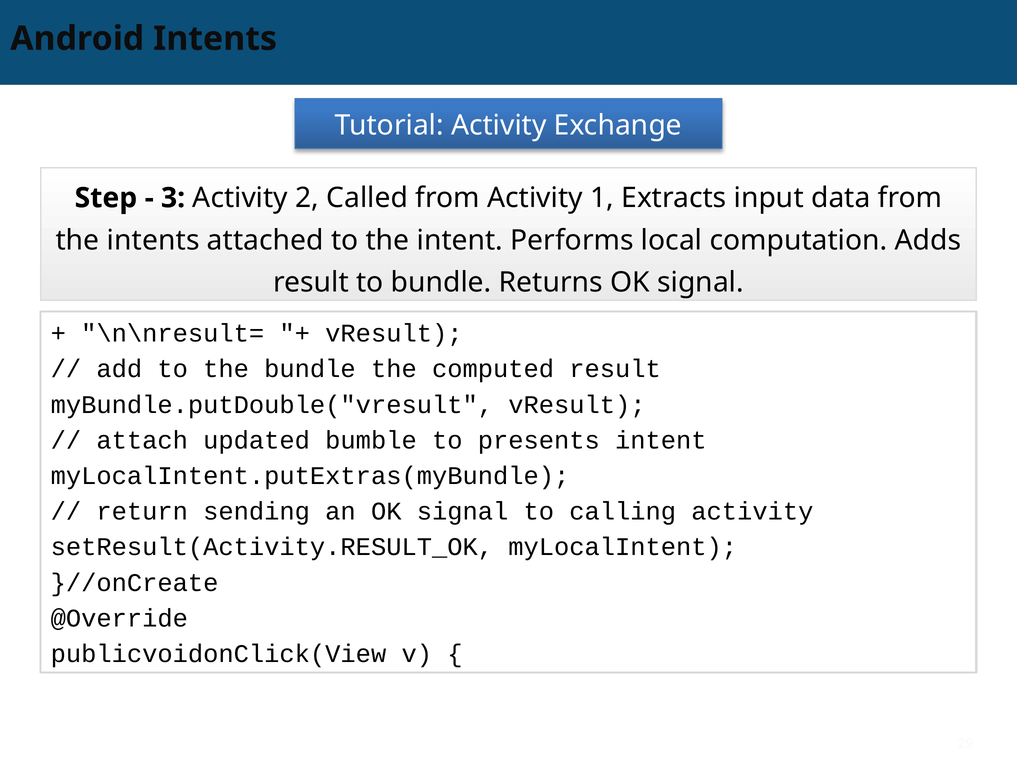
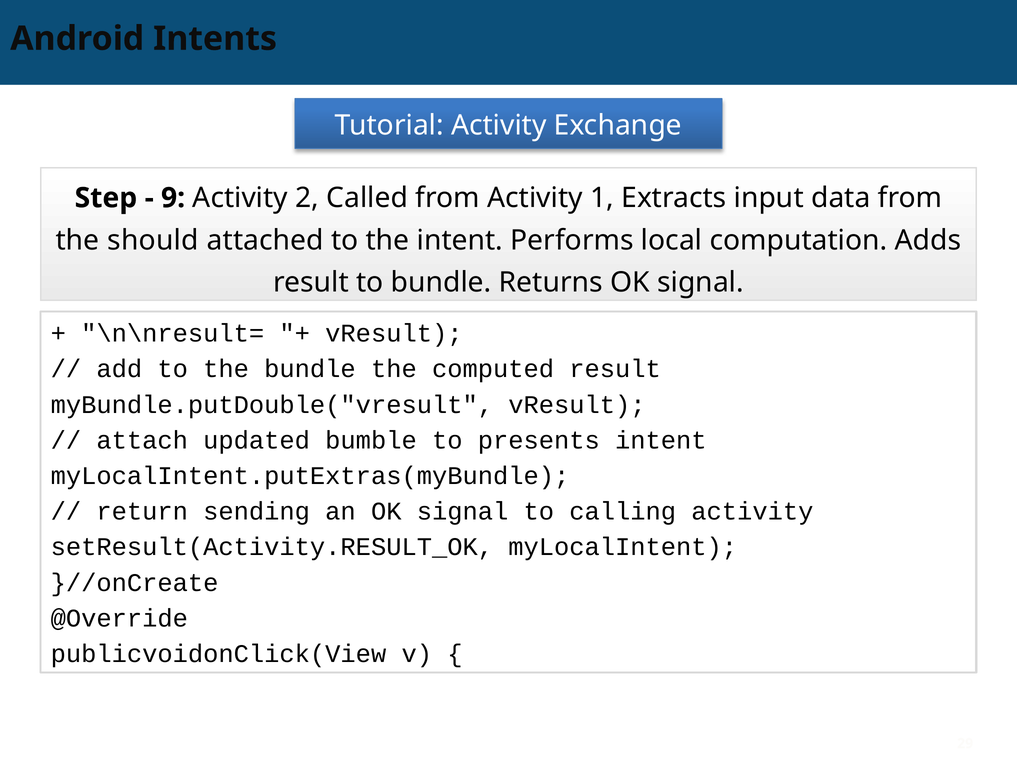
3: 3 -> 9
the intents: intents -> should
